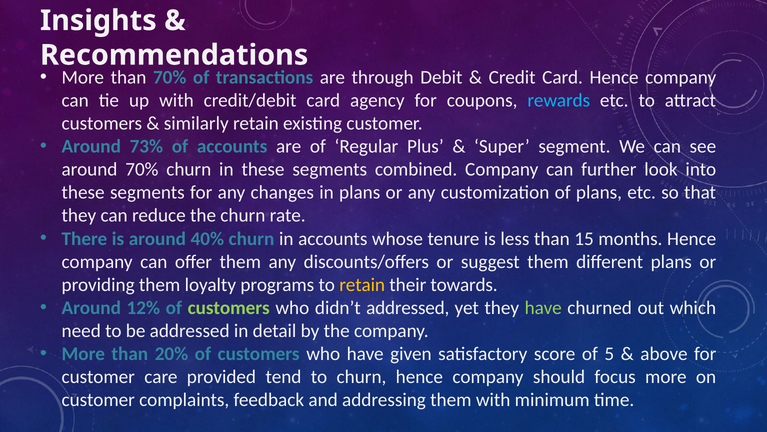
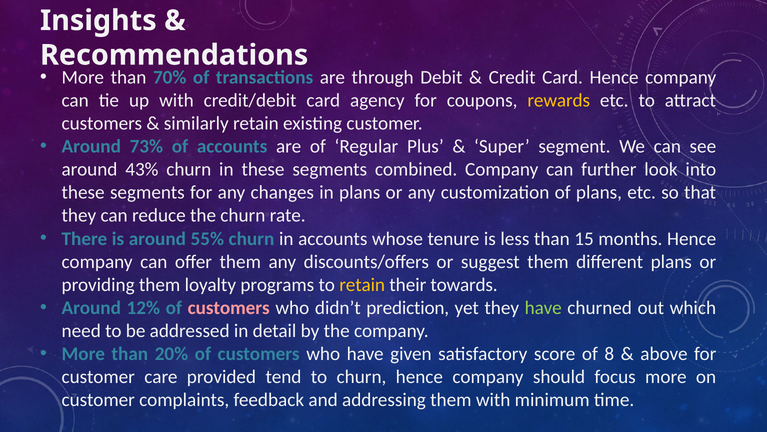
rewards colour: light blue -> yellow
around 70%: 70% -> 43%
40%: 40% -> 55%
customers at (229, 307) colour: light green -> pink
didn’t addressed: addressed -> prediction
5: 5 -> 8
